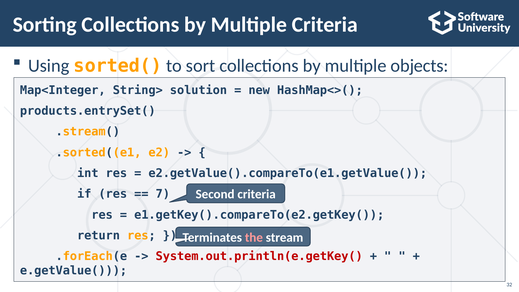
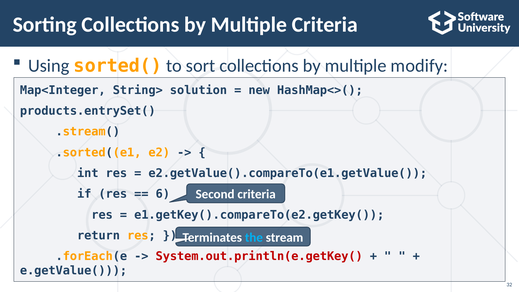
objects: objects -> modify
7: 7 -> 6
the colour: pink -> light blue
